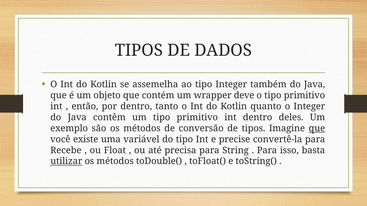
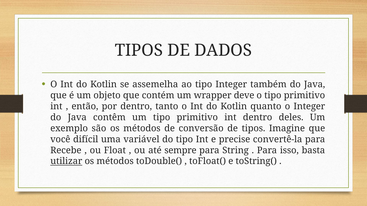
que at (317, 129) underline: present -> none
existe: existe -> difícil
precisa: precisa -> sempre
